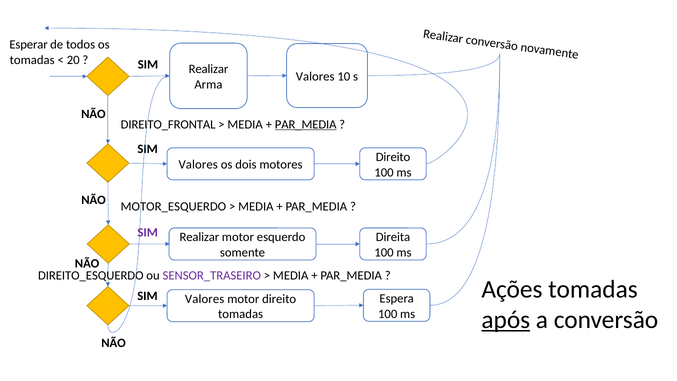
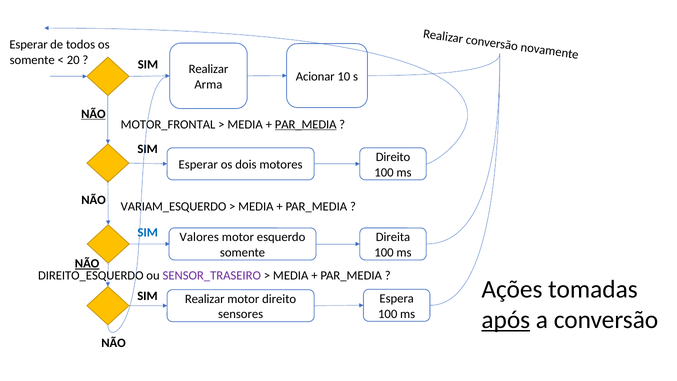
tomadas at (32, 60): tomadas -> somente
Valores at (315, 76): Valores -> Acionar
NÃO at (93, 114) underline: none -> present
DIREITO_FRONTAL: DIREITO_FRONTAL -> MOTOR_FRONTAL
Valores at (198, 165): Valores -> Esperar
MOTOR_ESQUERDO: MOTOR_ESQUERDO -> VARIAM_ESQUERDO
SIM at (148, 232) colour: purple -> blue
Realizar at (199, 237): Realizar -> Valores
NÃO at (87, 263) underline: none -> present
Valores at (205, 299): Valores -> Realizar
tomadas at (241, 314): tomadas -> sensores
